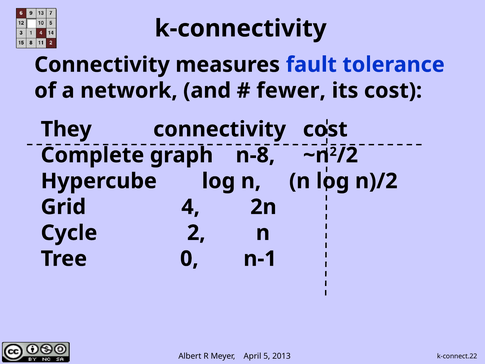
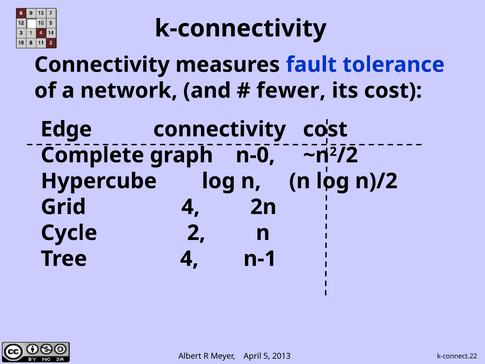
They: They -> Edge
n-8: n-8 -> n-0
Tree 0: 0 -> 4
